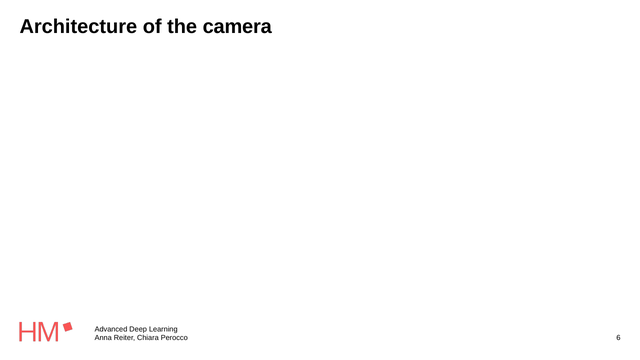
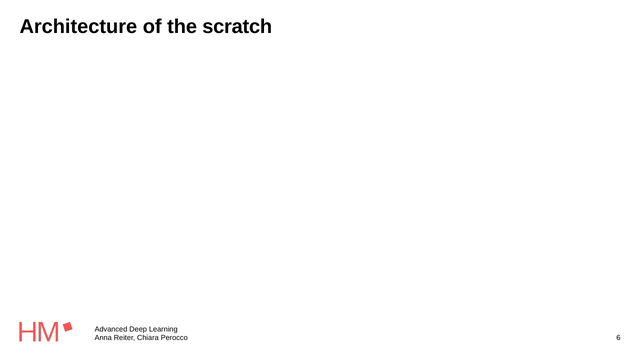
camera: camera -> scratch
